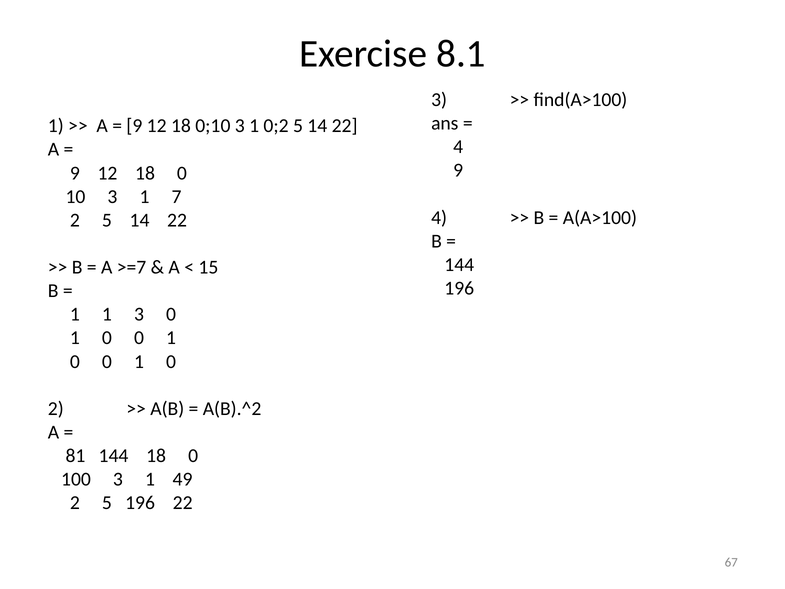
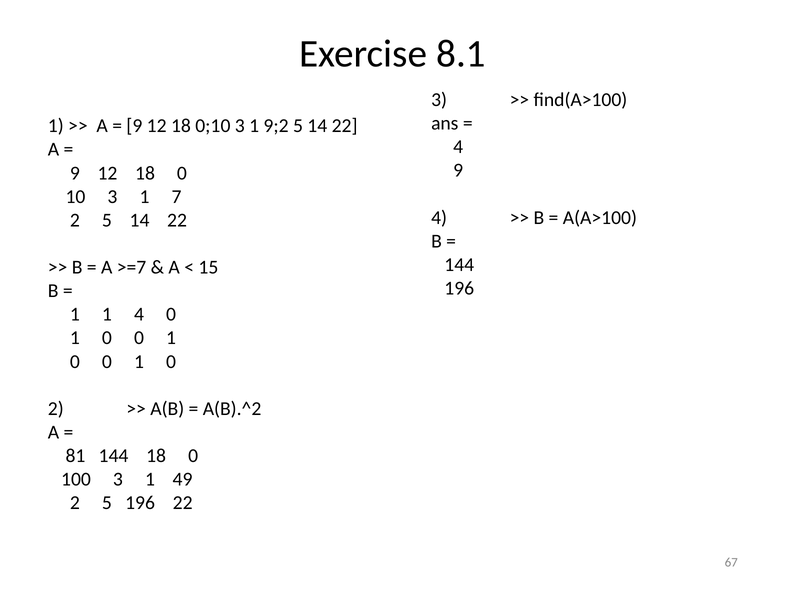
0;2: 0;2 -> 9;2
1 3: 3 -> 4
